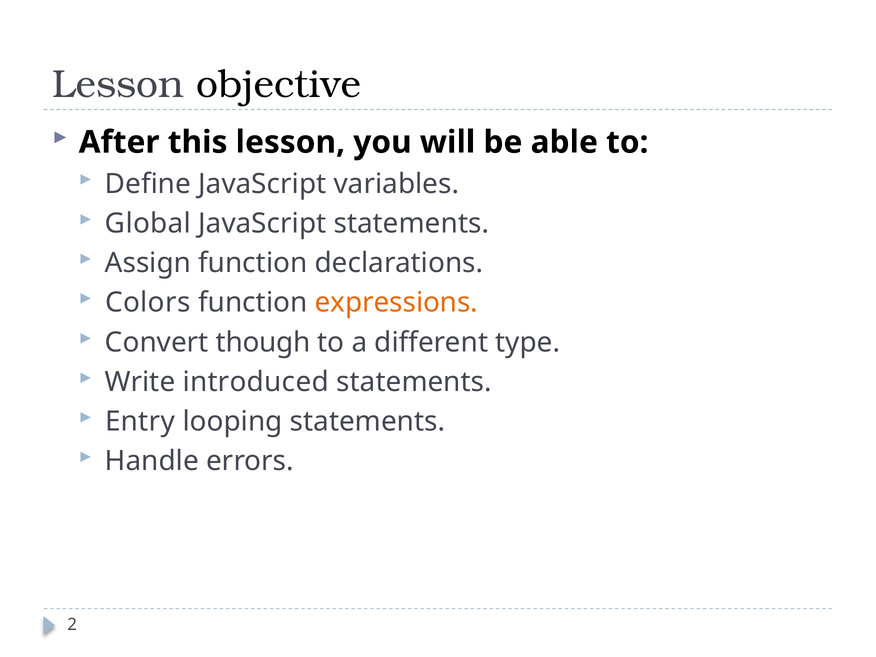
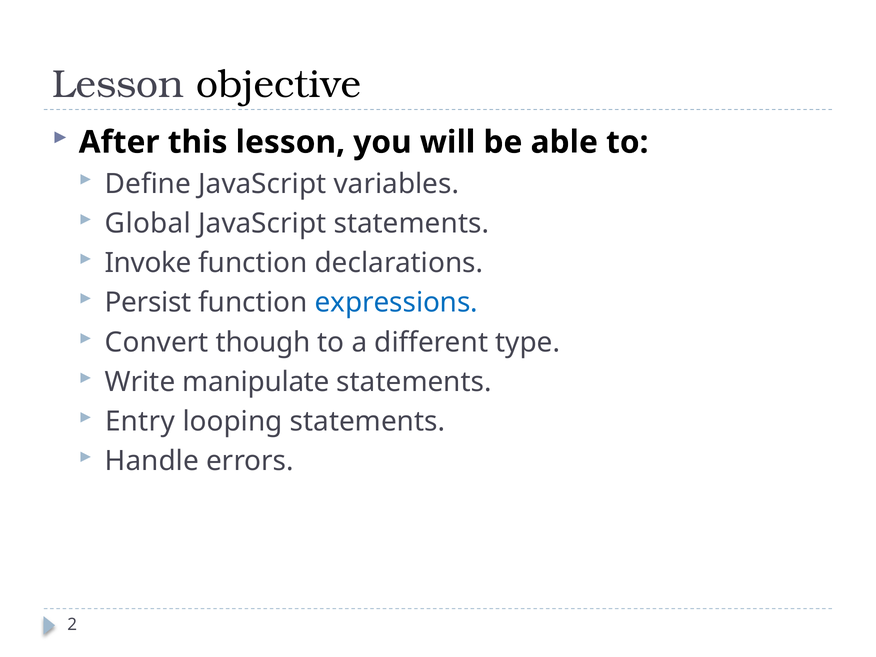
Assign: Assign -> Invoke
Colors: Colors -> Persist
expressions colour: orange -> blue
introduced: introduced -> manipulate
